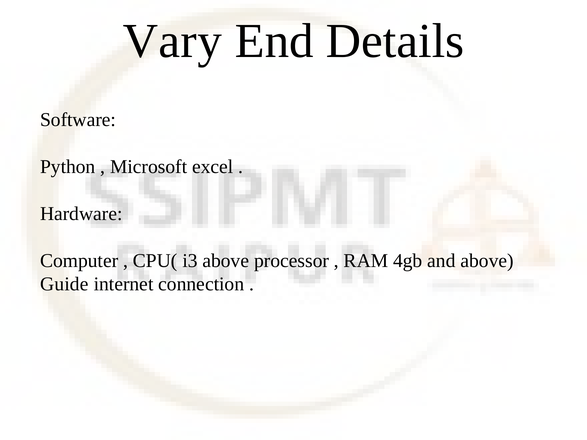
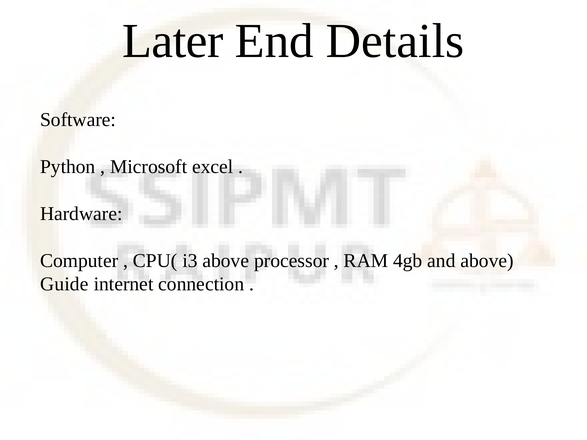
Vary: Vary -> Later
